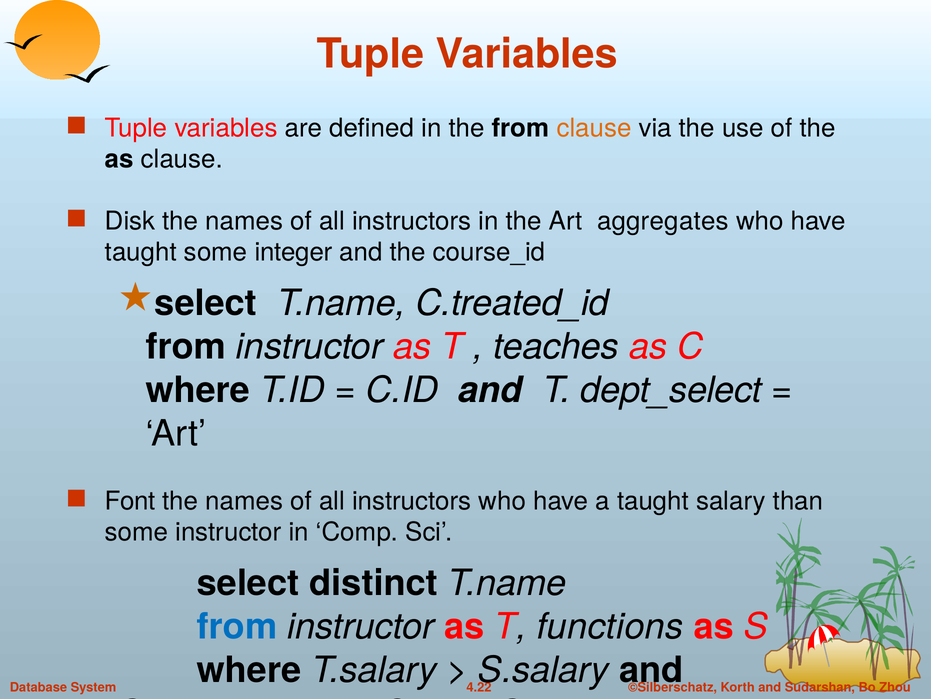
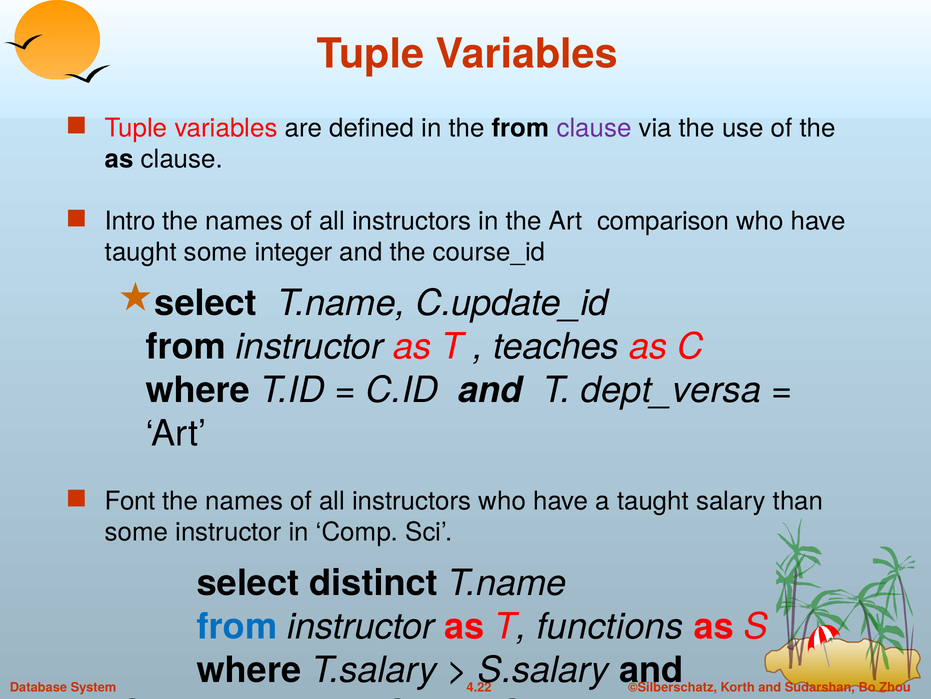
clause at (594, 128) colour: orange -> purple
Disk: Disk -> Intro
aggregates: aggregates -> comparison
C.treated_id: C.treated_id -> C.update_id
dept_select: dept_select -> dept_versa
